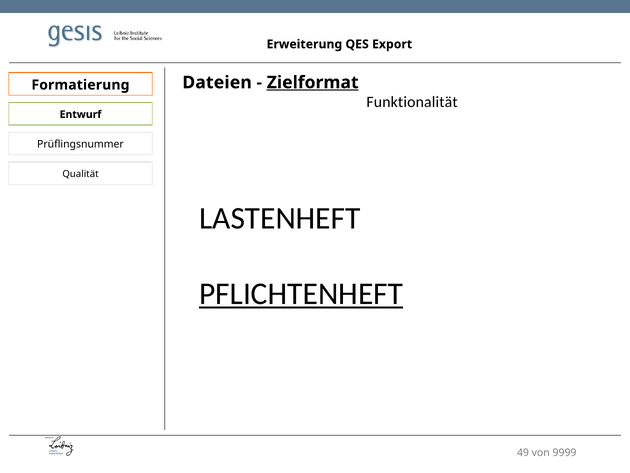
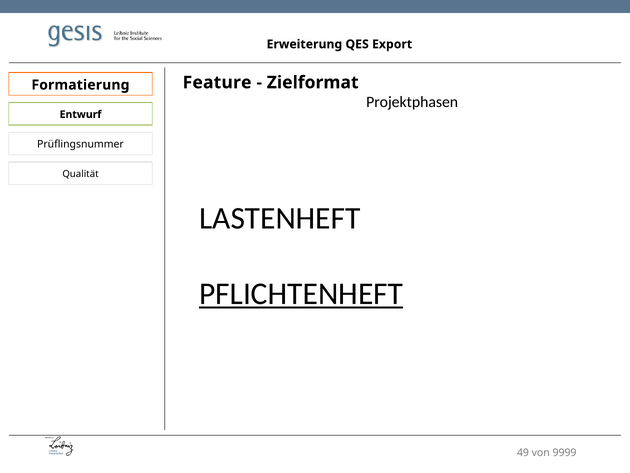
Dateien: Dateien -> Feature
Zielformat underline: present -> none
Funktionalität: Funktionalität -> Projektphasen
